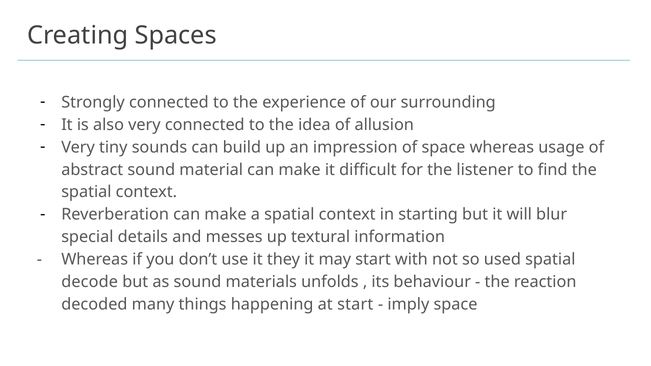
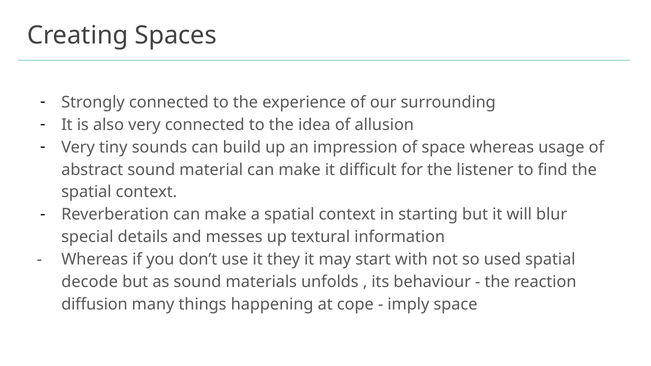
decoded: decoded -> diffusion
at start: start -> cope
